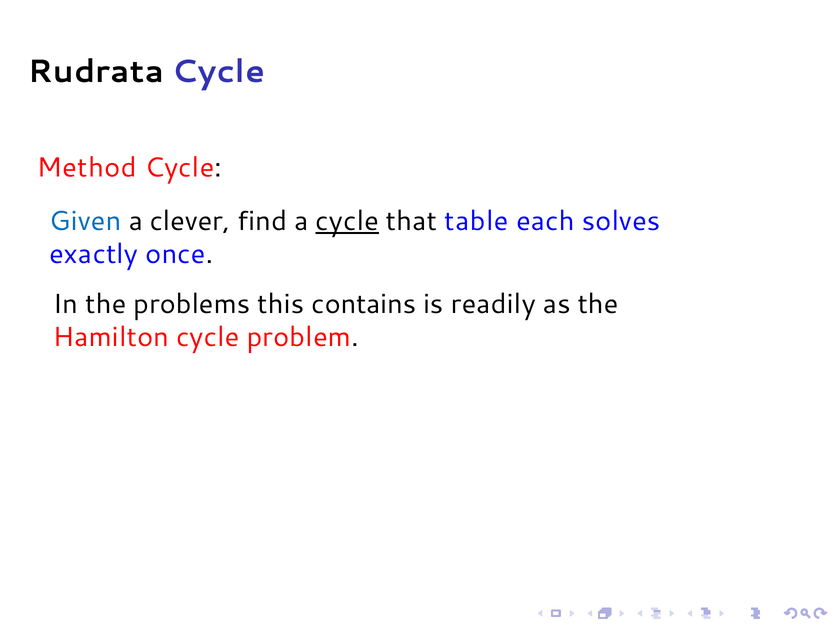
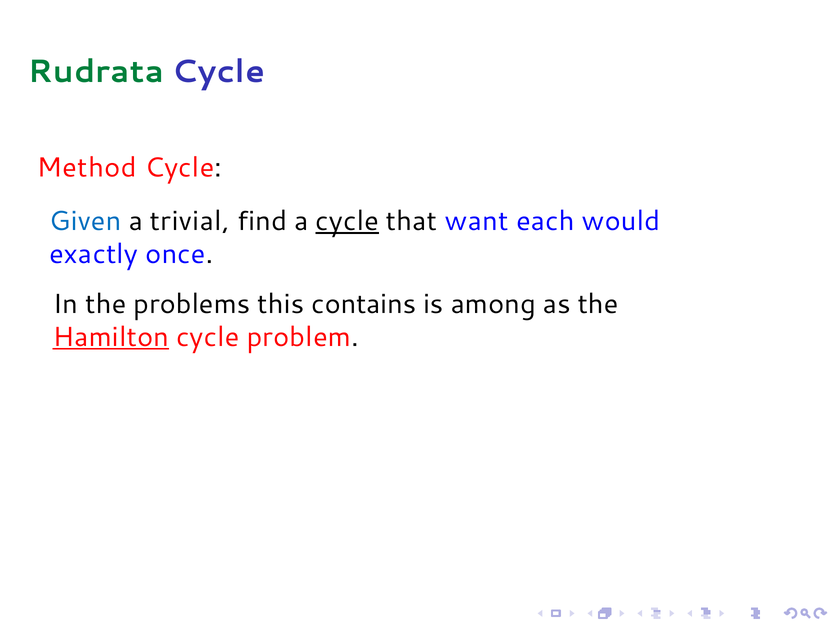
Rudrata colour: black -> green
clever: clever -> trivial
table: table -> want
solves: solves -> would
readily: readily -> among
Hamilton underline: none -> present
